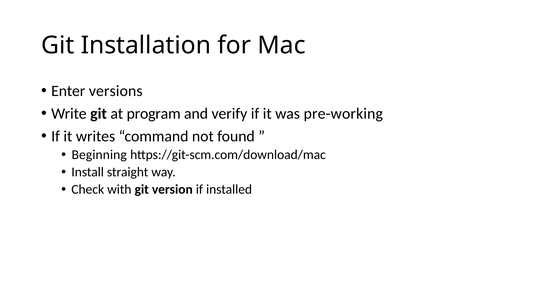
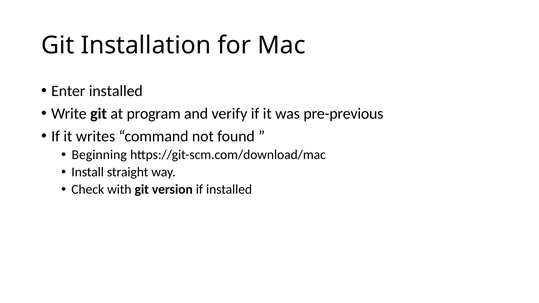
Enter versions: versions -> installed
pre-working: pre-working -> pre-previous
